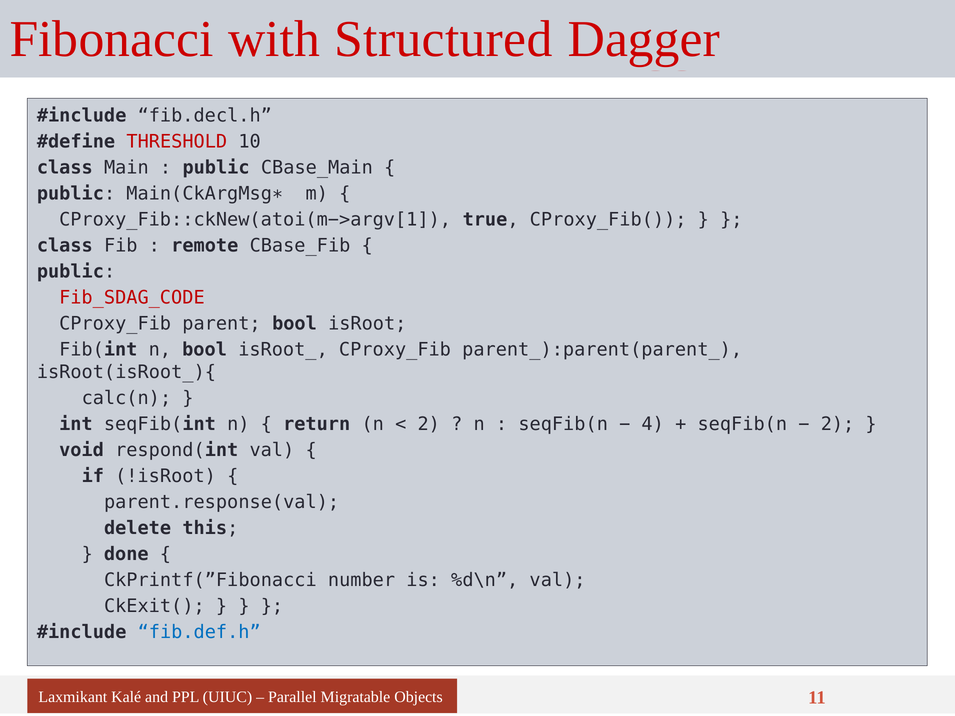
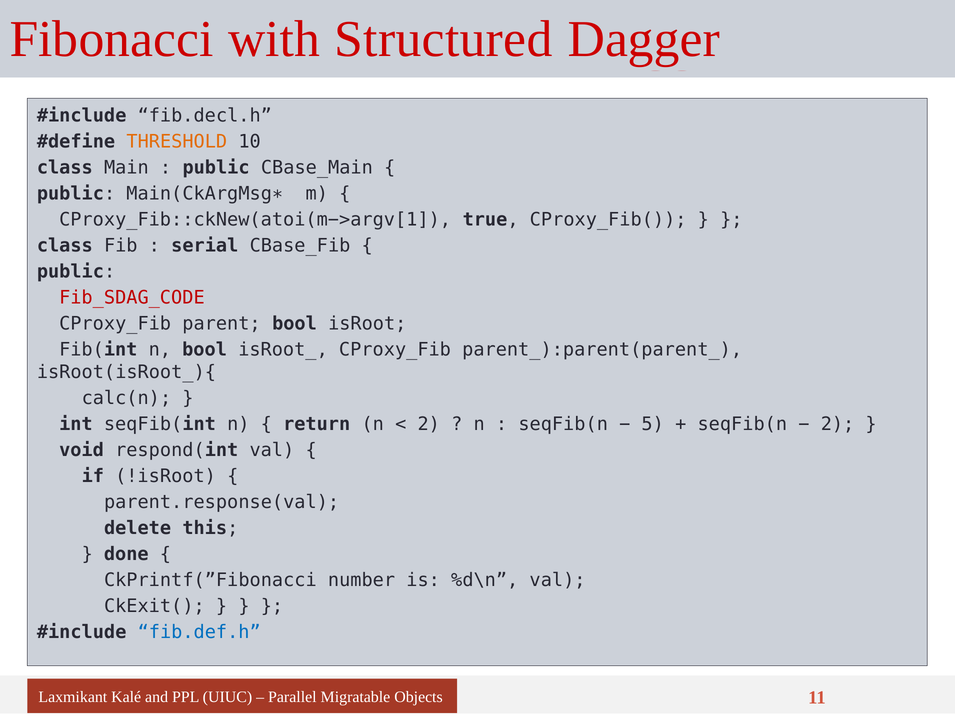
THRESHOLD colour: red -> orange
remote: remote -> serial
4: 4 -> 5
